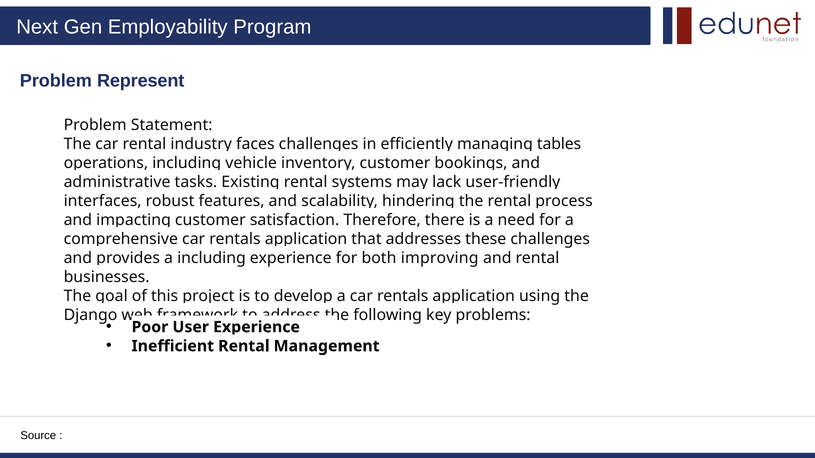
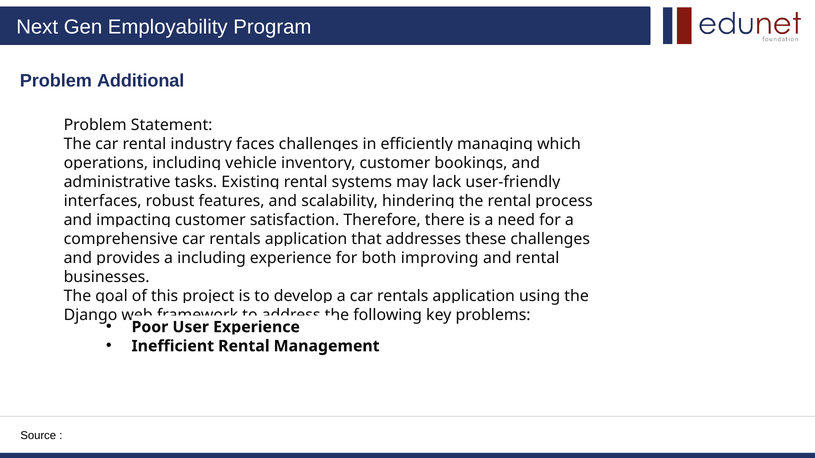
Represent: Represent -> Additional
tables: tables -> which
